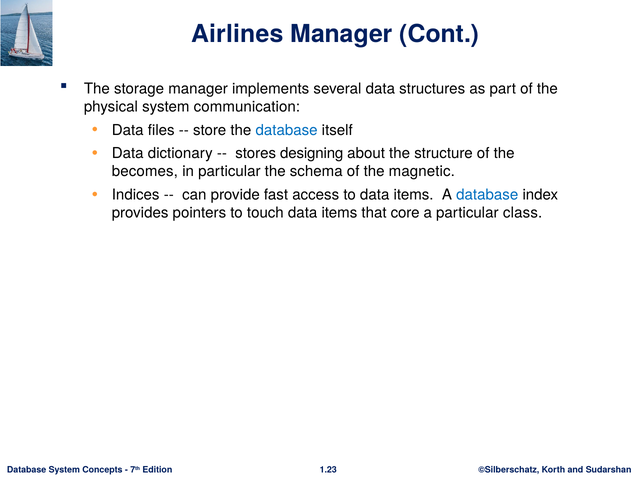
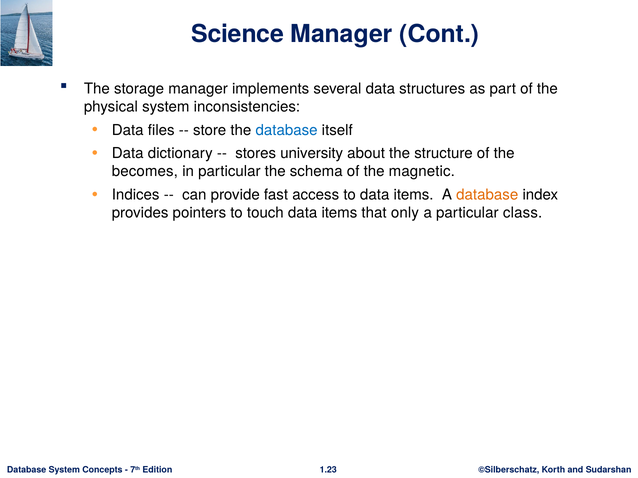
Airlines: Airlines -> Science
communication: communication -> inconsistencies
designing: designing -> university
database at (487, 195) colour: blue -> orange
core: core -> only
